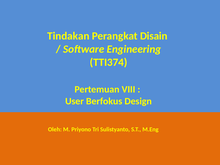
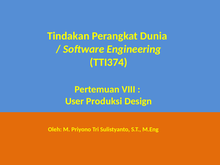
Disain: Disain -> Dunia
Berfokus: Berfokus -> Produksi
